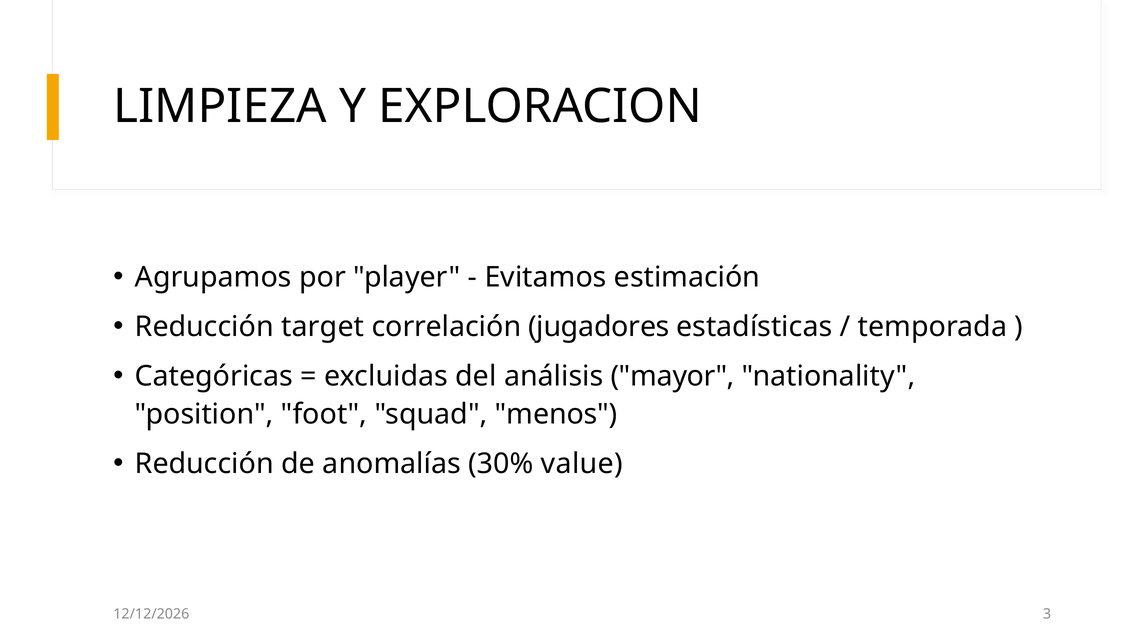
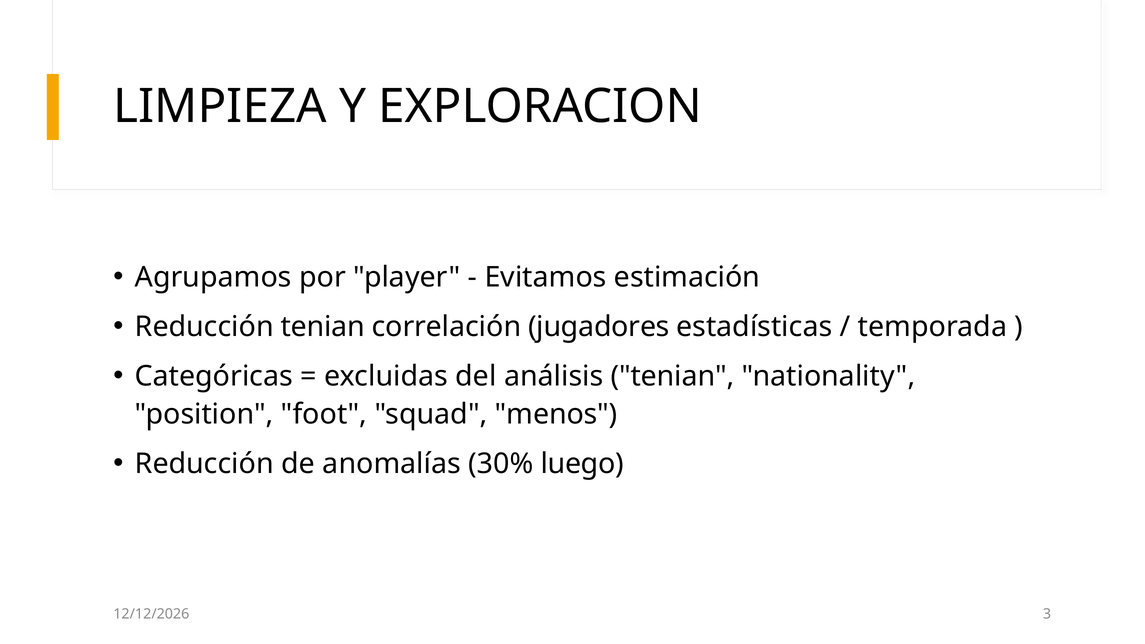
Reducción target: target -> tenian
análisis mayor: mayor -> tenian
value: value -> luego
